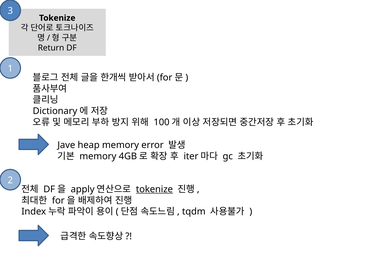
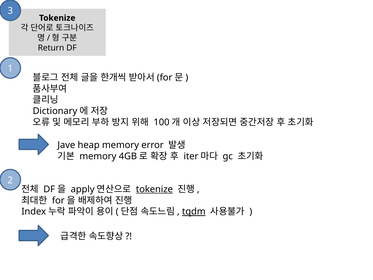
tqdm underline: none -> present
